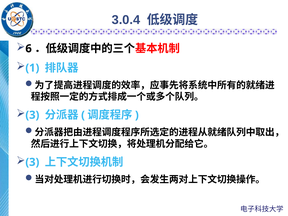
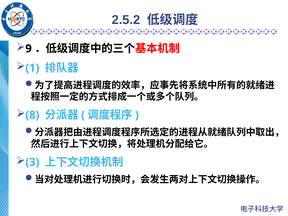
3.0.4: 3.0.4 -> 2.5.2
6: 6 -> 9
3 at (32, 115): 3 -> 8
